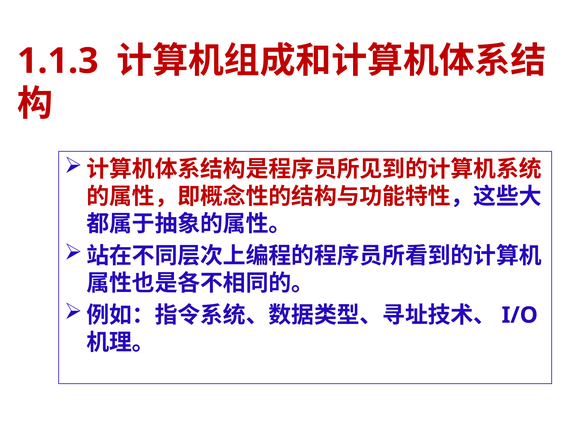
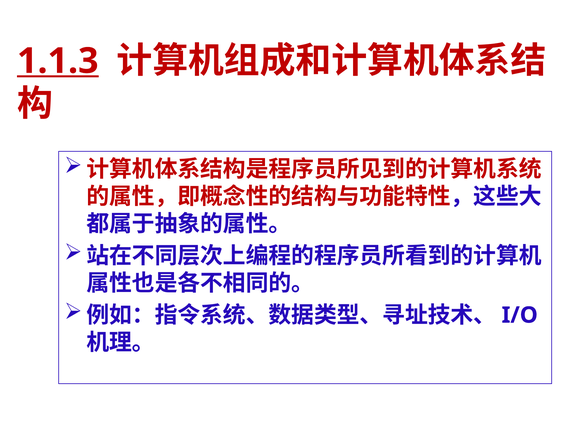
1.1.3 underline: none -> present
